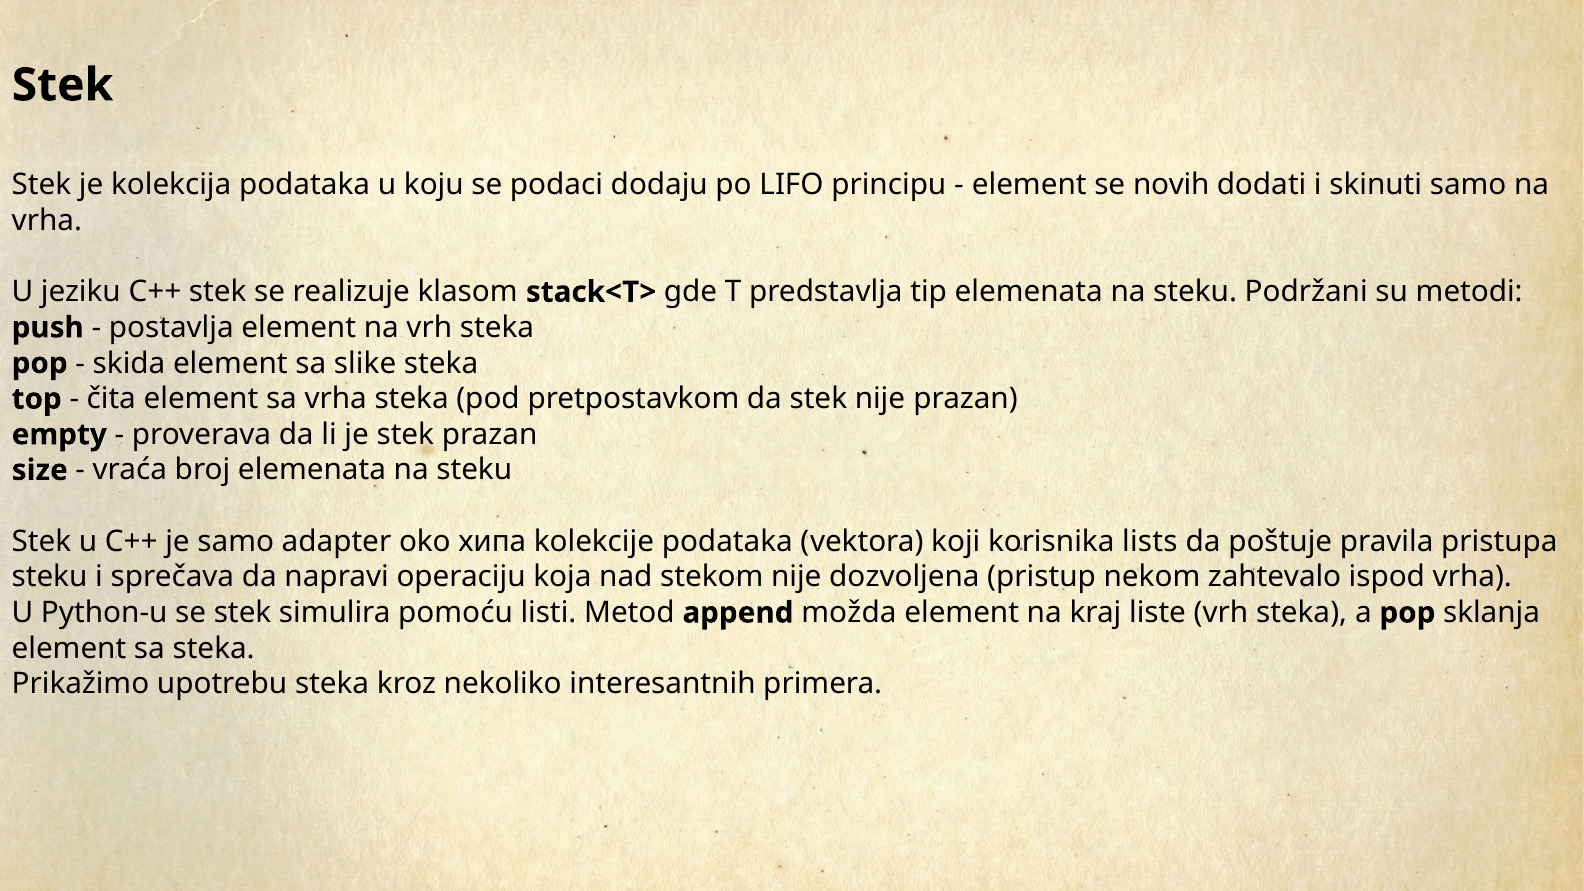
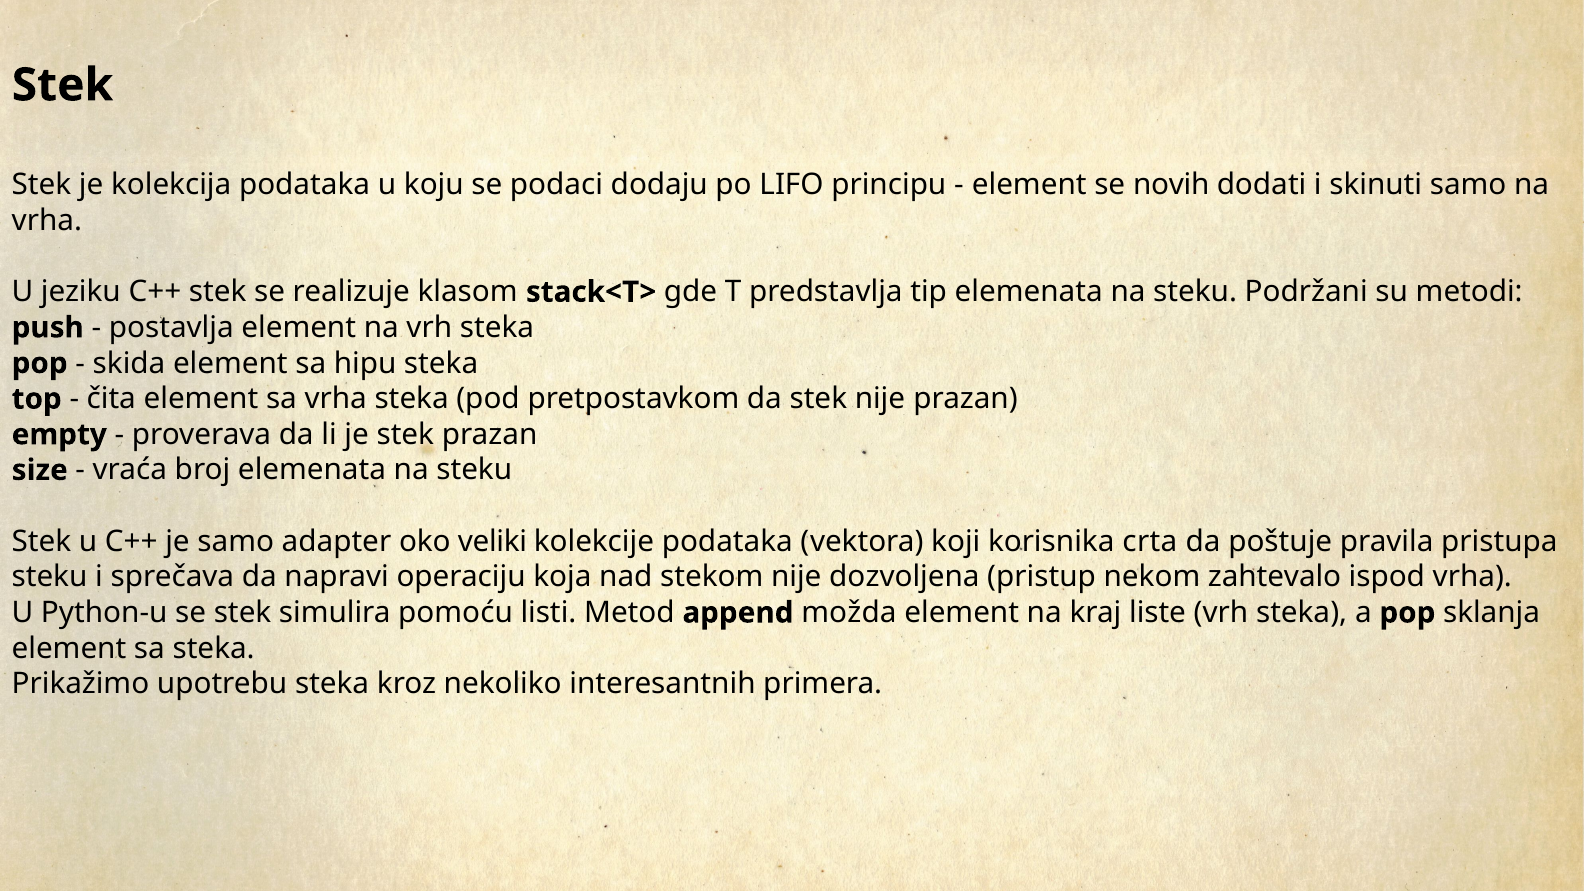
slike: slike -> hipu
хипа: хипа -> veliki
lists: lists -> crta
